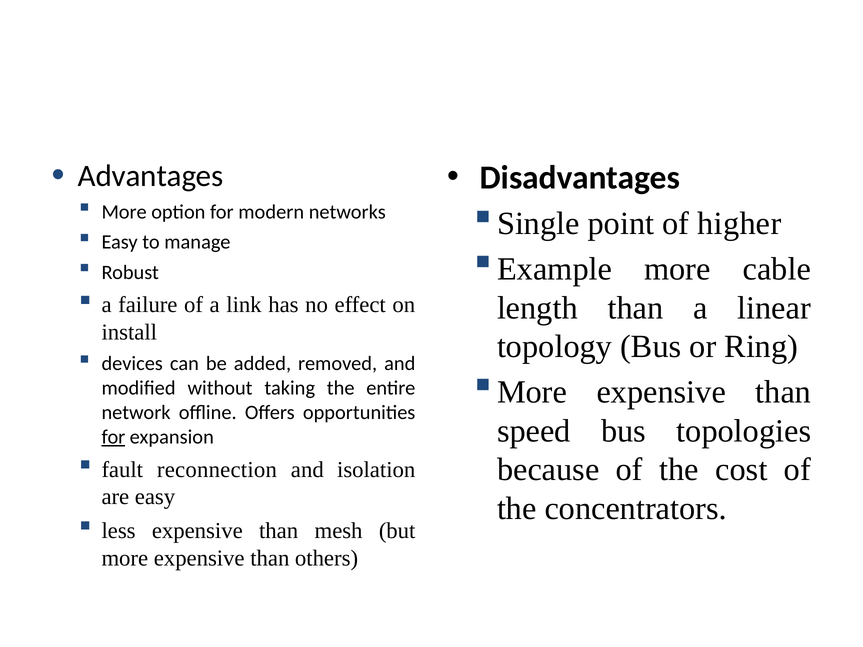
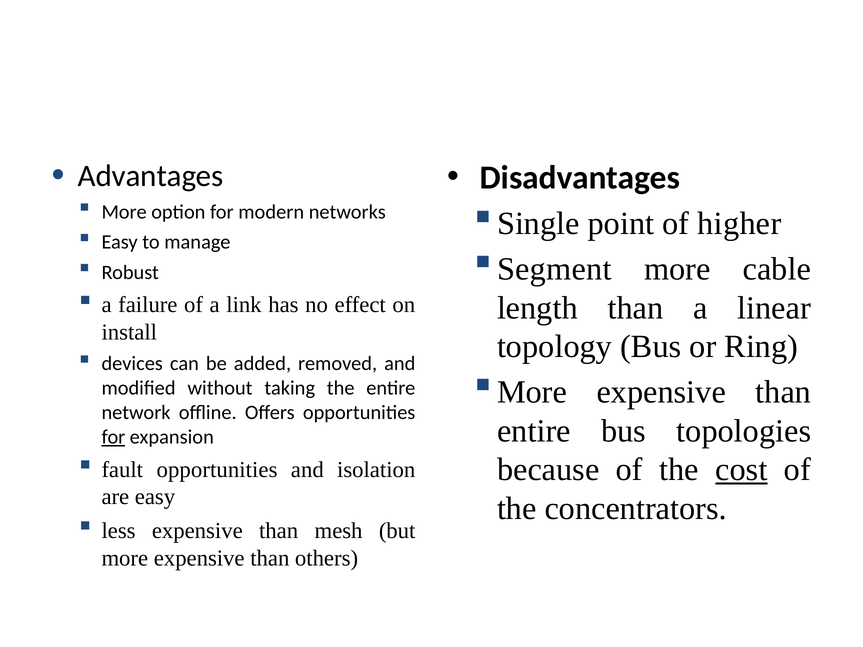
Example: Example -> Segment
speed at (534, 431): speed -> entire
cost underline: none -> present
fault reconnection: reconnection -> opportunities
